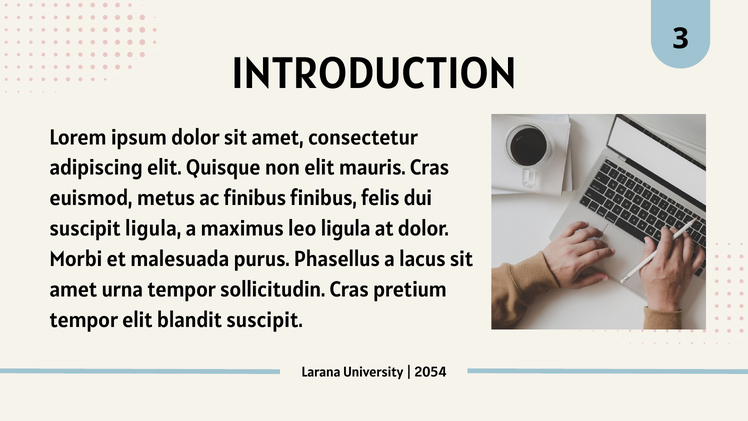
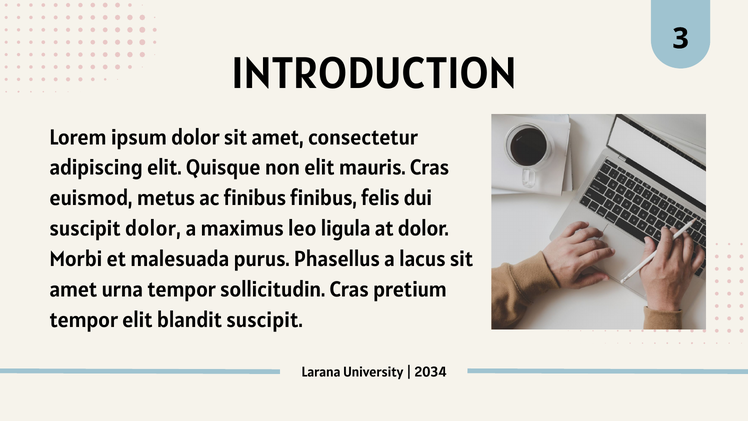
suscipit ligula: ligula -> dolor
2054: 2054 -> 2034
